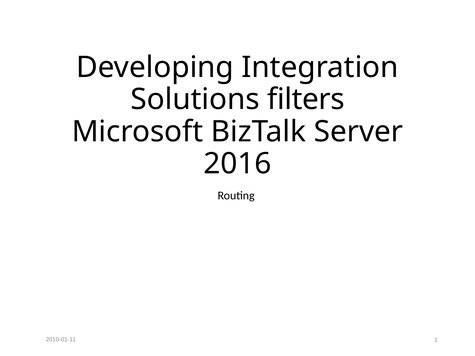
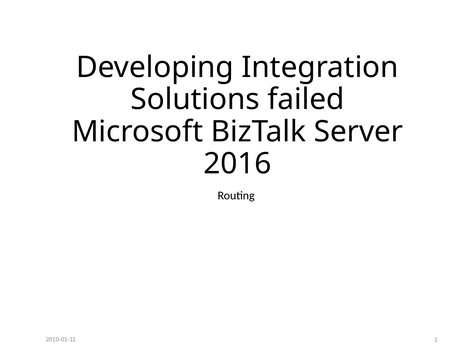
filters: filters -> failed
